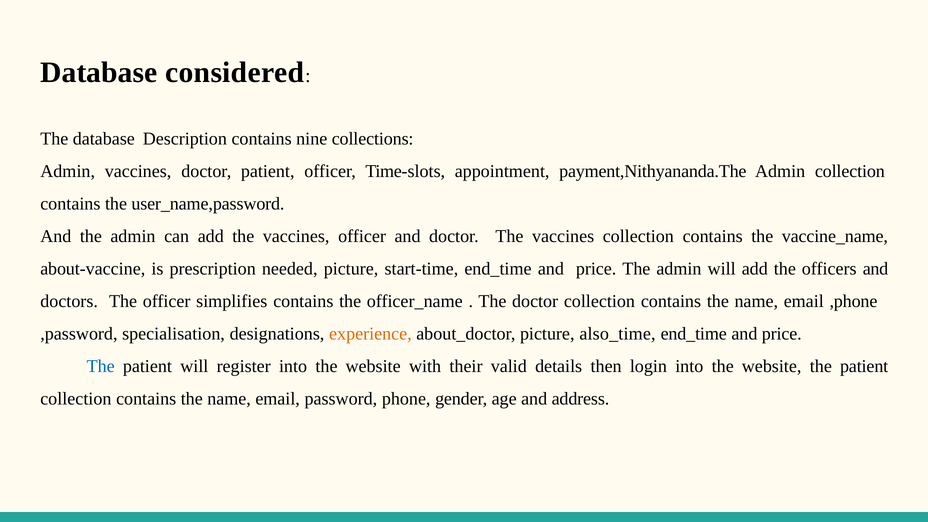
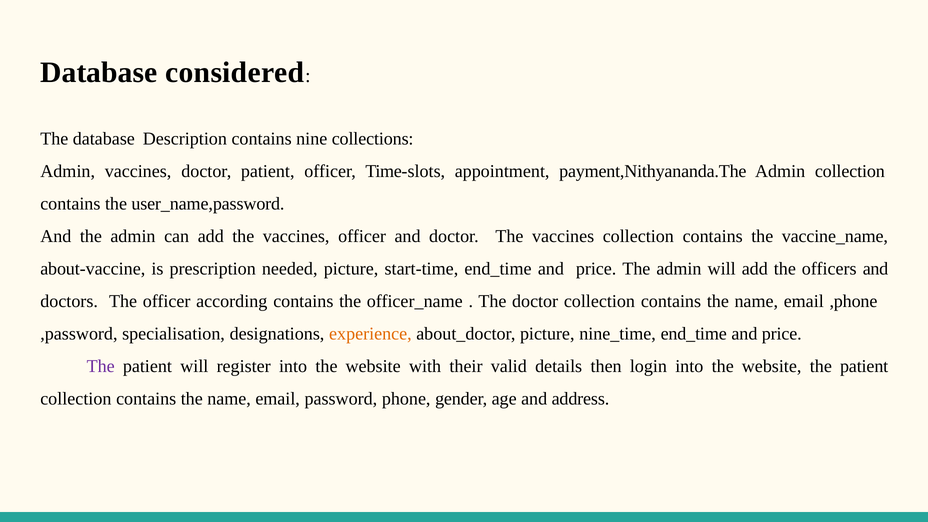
simplifies: simplifies -> according
also_time: also_time -> nine_time
The at (101, 366) colour: blue -> purple
